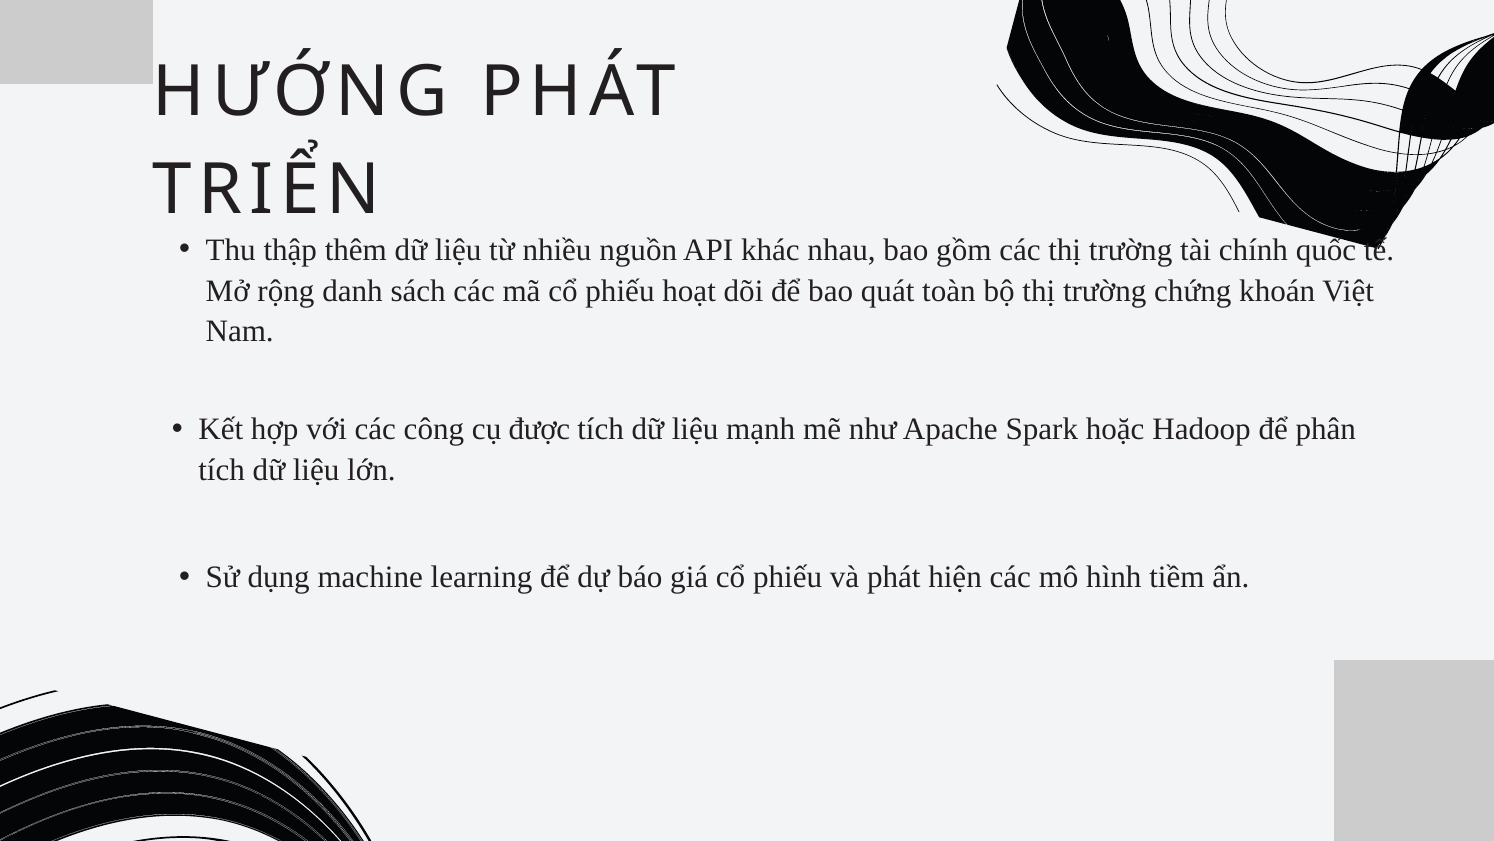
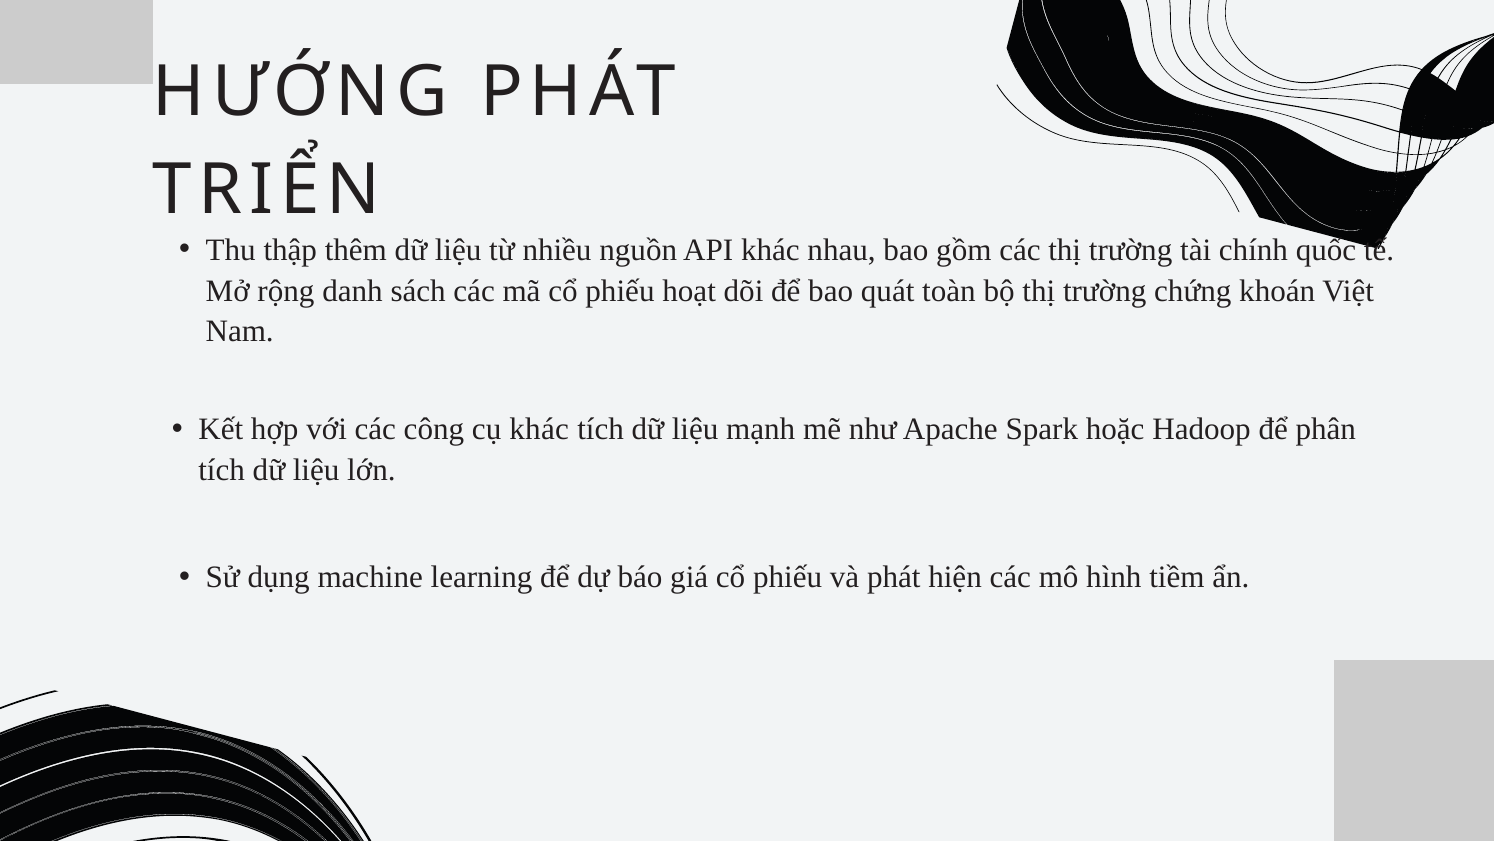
cụ được: được -> khác
